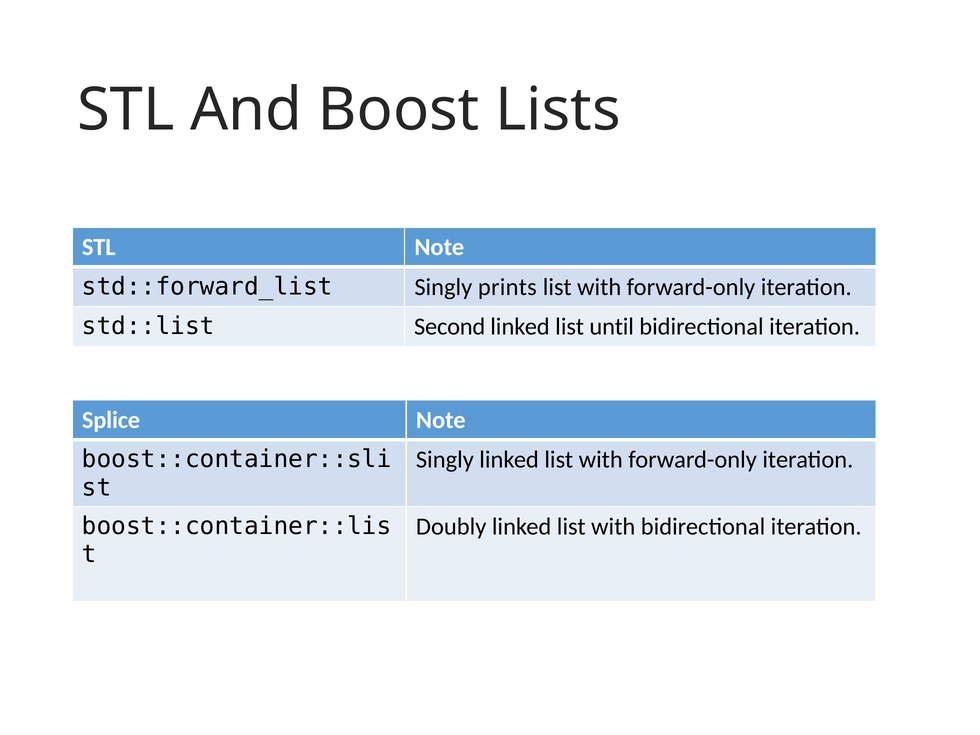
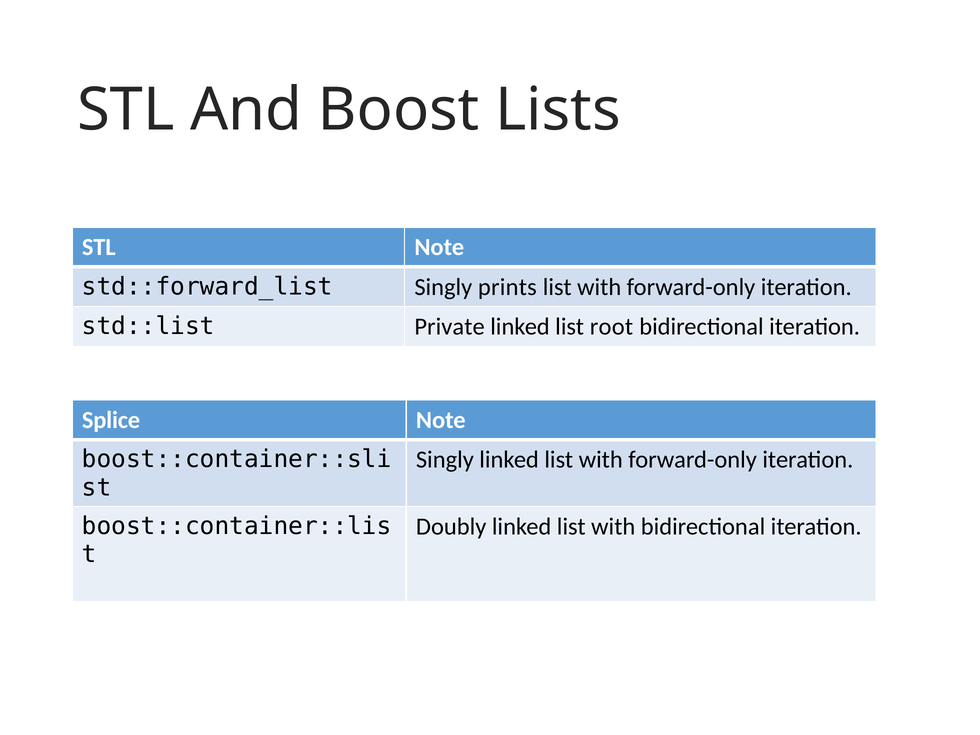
Second: Second -> Private
until: until -> root
